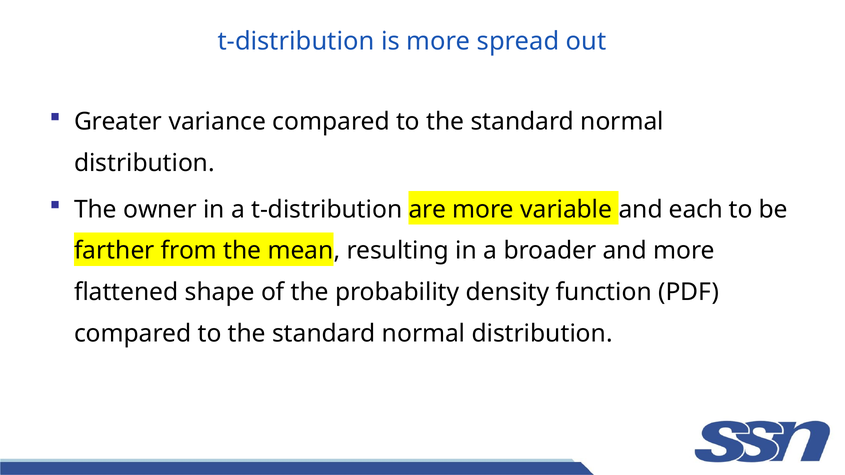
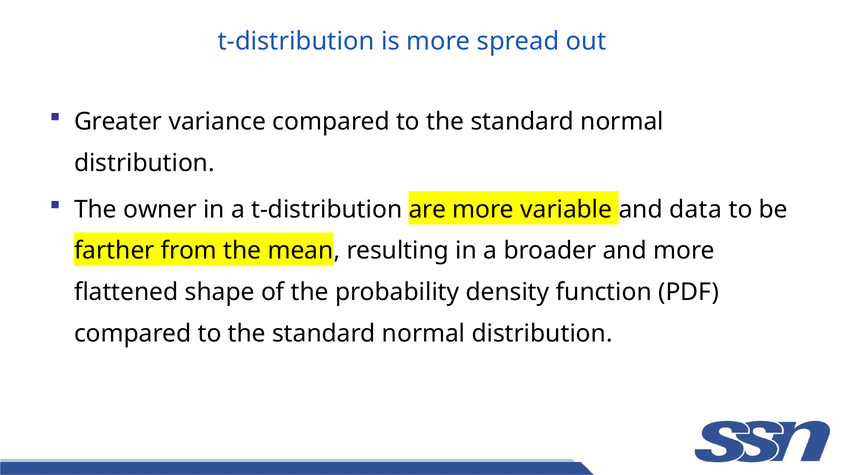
each: each -> data
